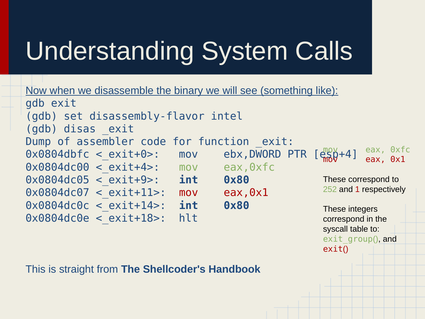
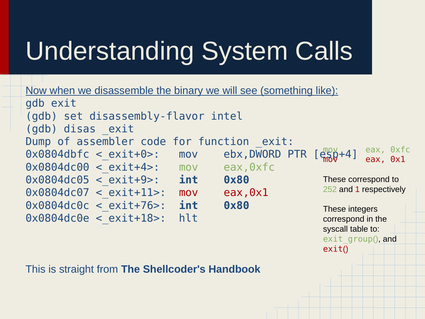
<_exit+14>: <_exit+14> -> <_exit+76>
